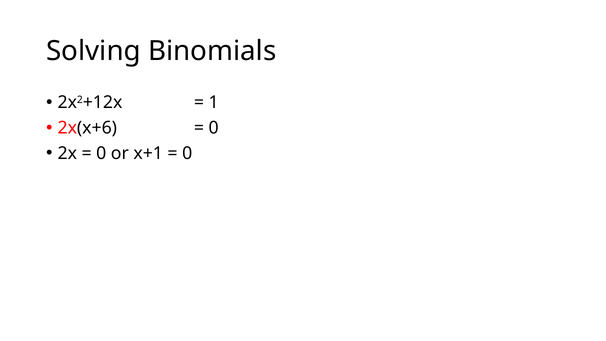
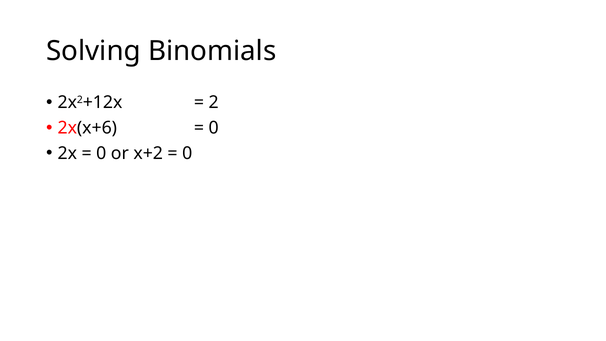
1: 1 -> 2
x+1: x+1 -> x+2
